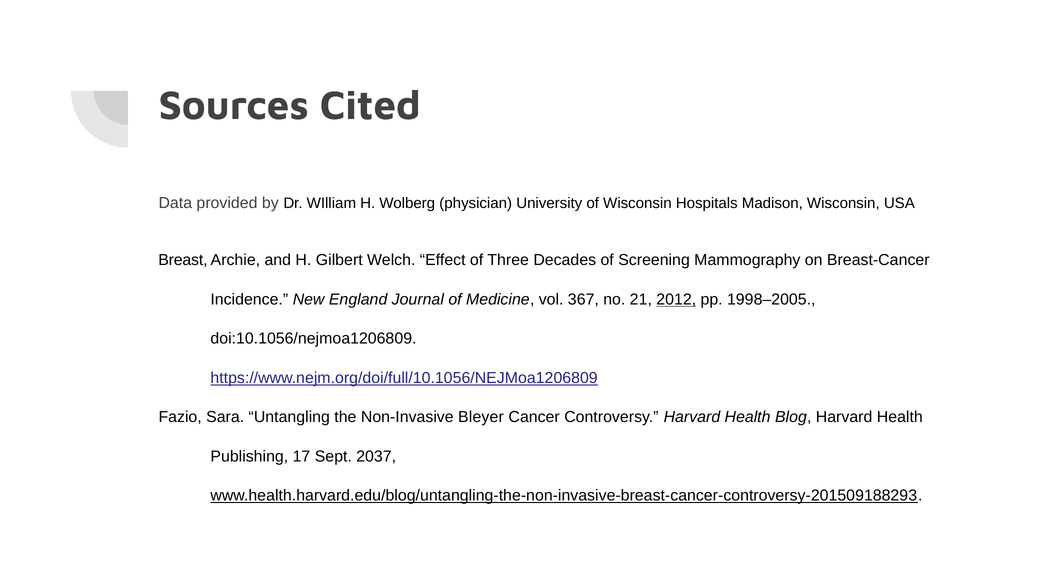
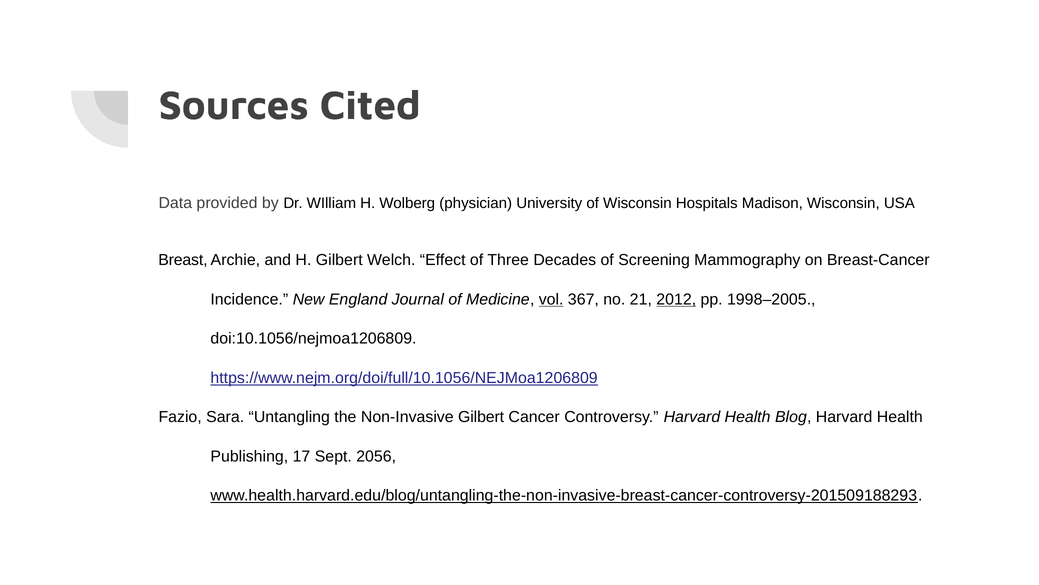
vol underline: none -> present
Non-Invasive Bleyer: Bleyer -> Gilbert
2037: 2037 -> 2056
